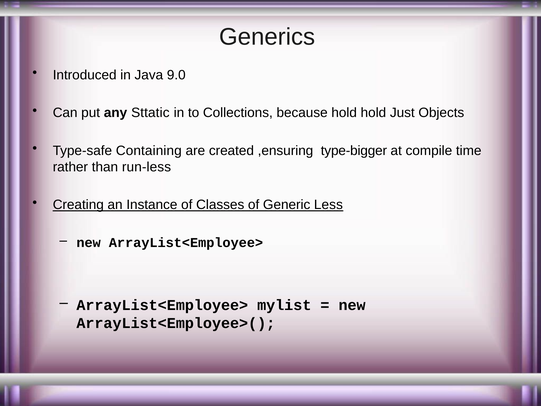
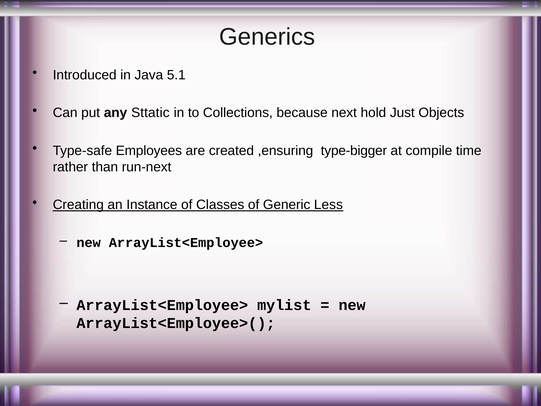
9.0: 9.0 -> 5.1
because hold: hold -> next
Containing: Containing -> Employees
run-less: run-less -> run-next
